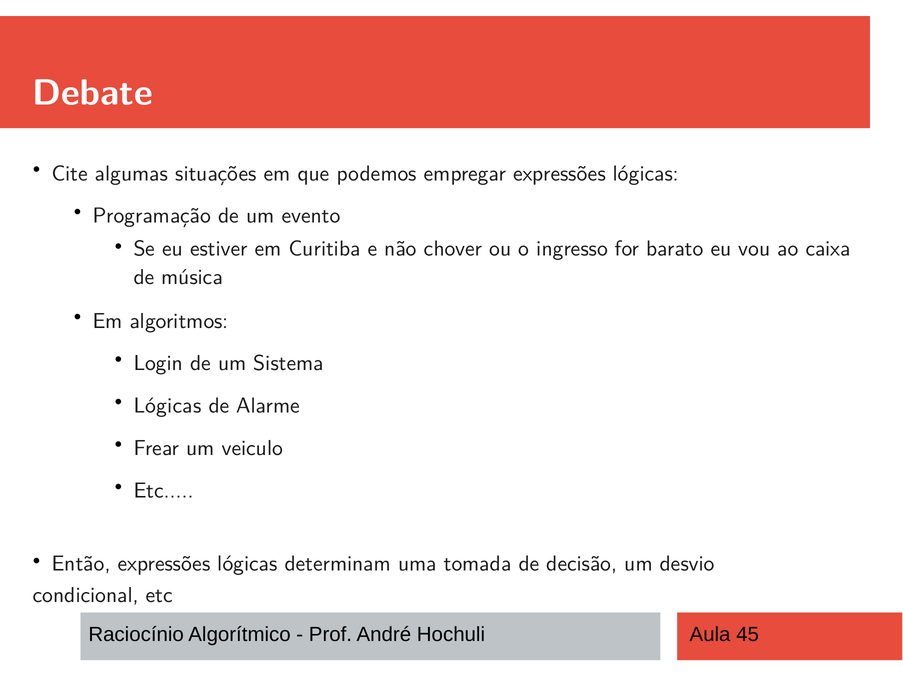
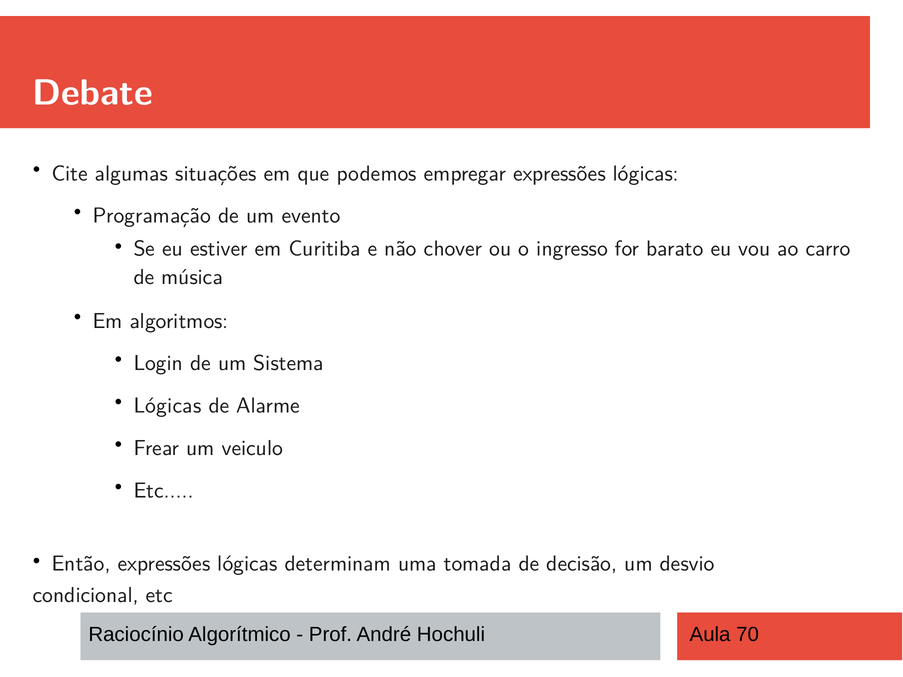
caixa: caixa -> carro
45: 45 -> 70
